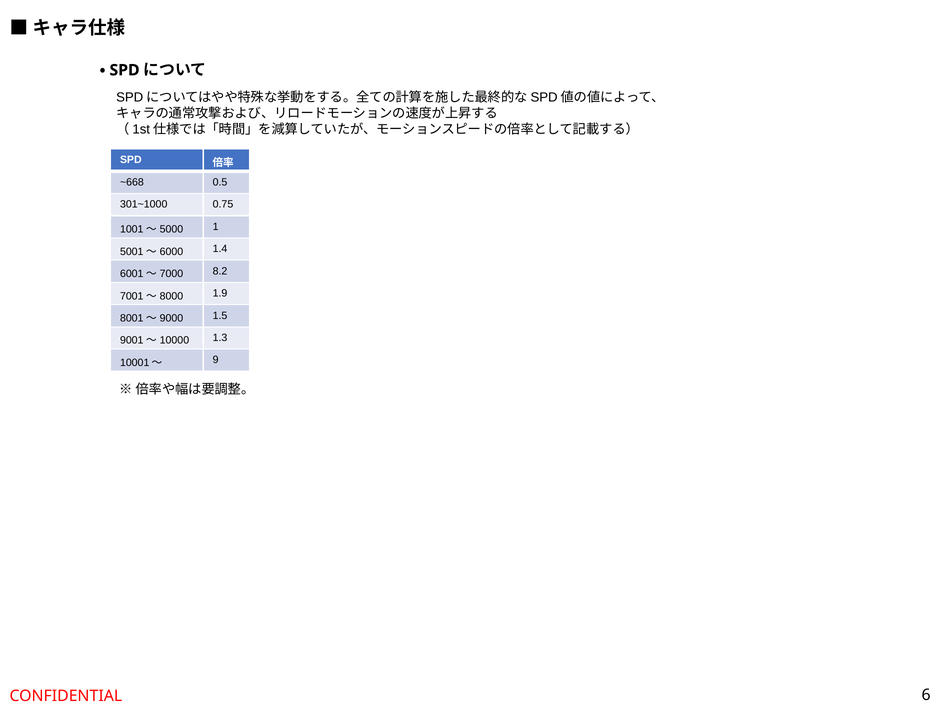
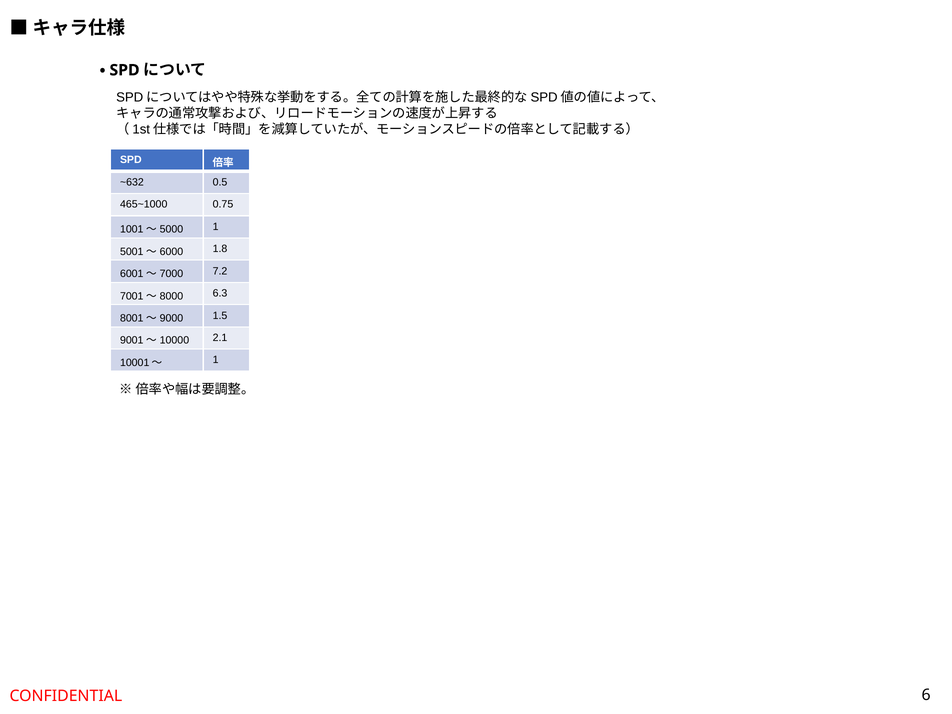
~668: ~668 -> ~632
301~1000: 301~1000 -> 465~1000
1.4: 1.4 -> 1.8
8.2: 8.2 -> 7.2
1.9: 1.9 -> 6.3
1.3: 1.3 -> 2.1
10001～ 9: 9 -> 1
